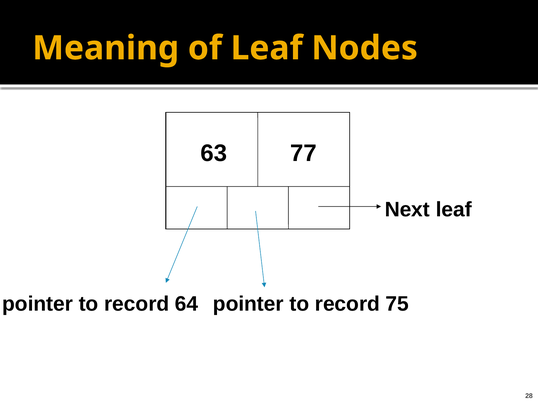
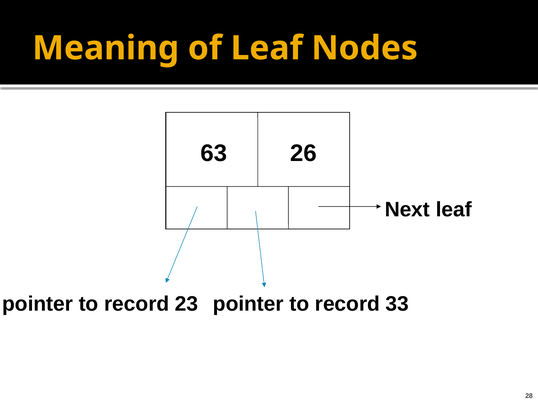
77: 77 -> 26
64: 64 -> 23
75: 75 -> 33
